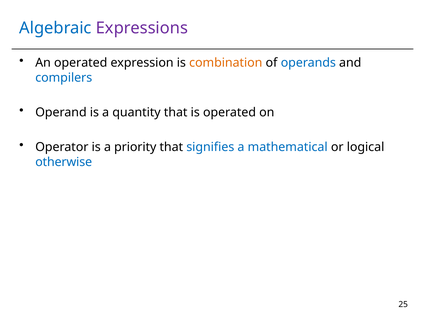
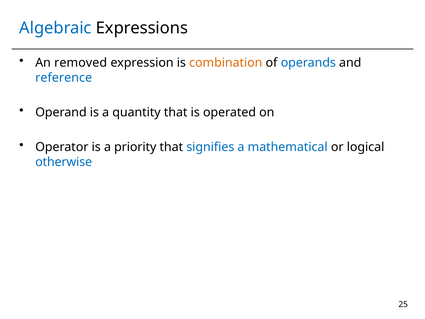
Expressions colour: purple -> black
An operated: operated -> removed
compilers: compilers -> reference
